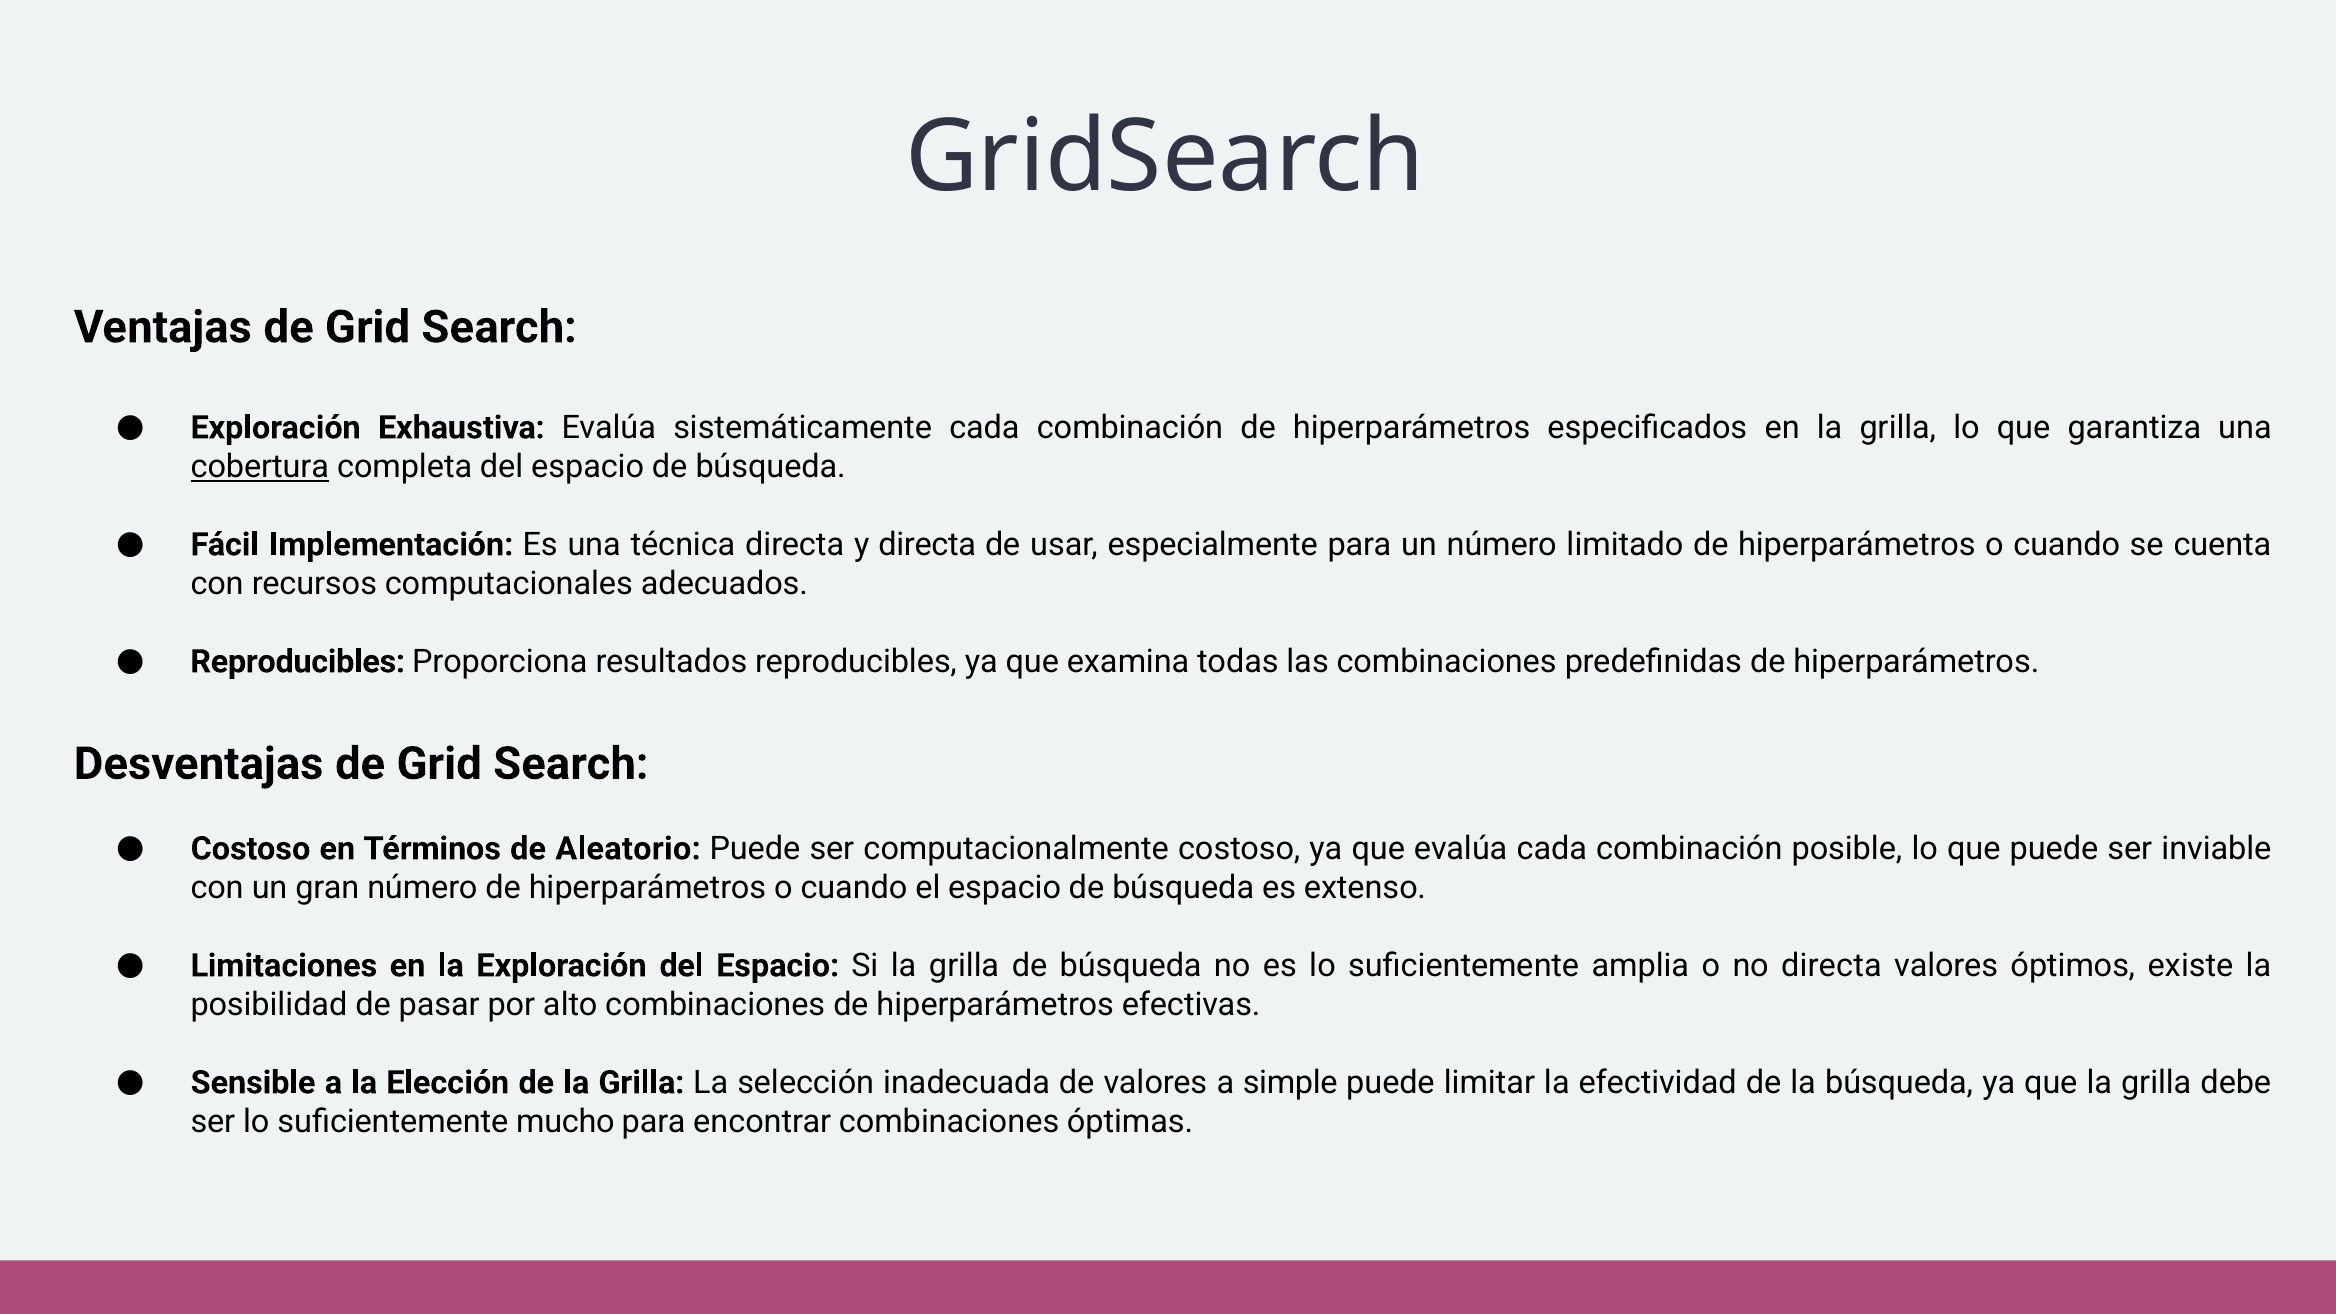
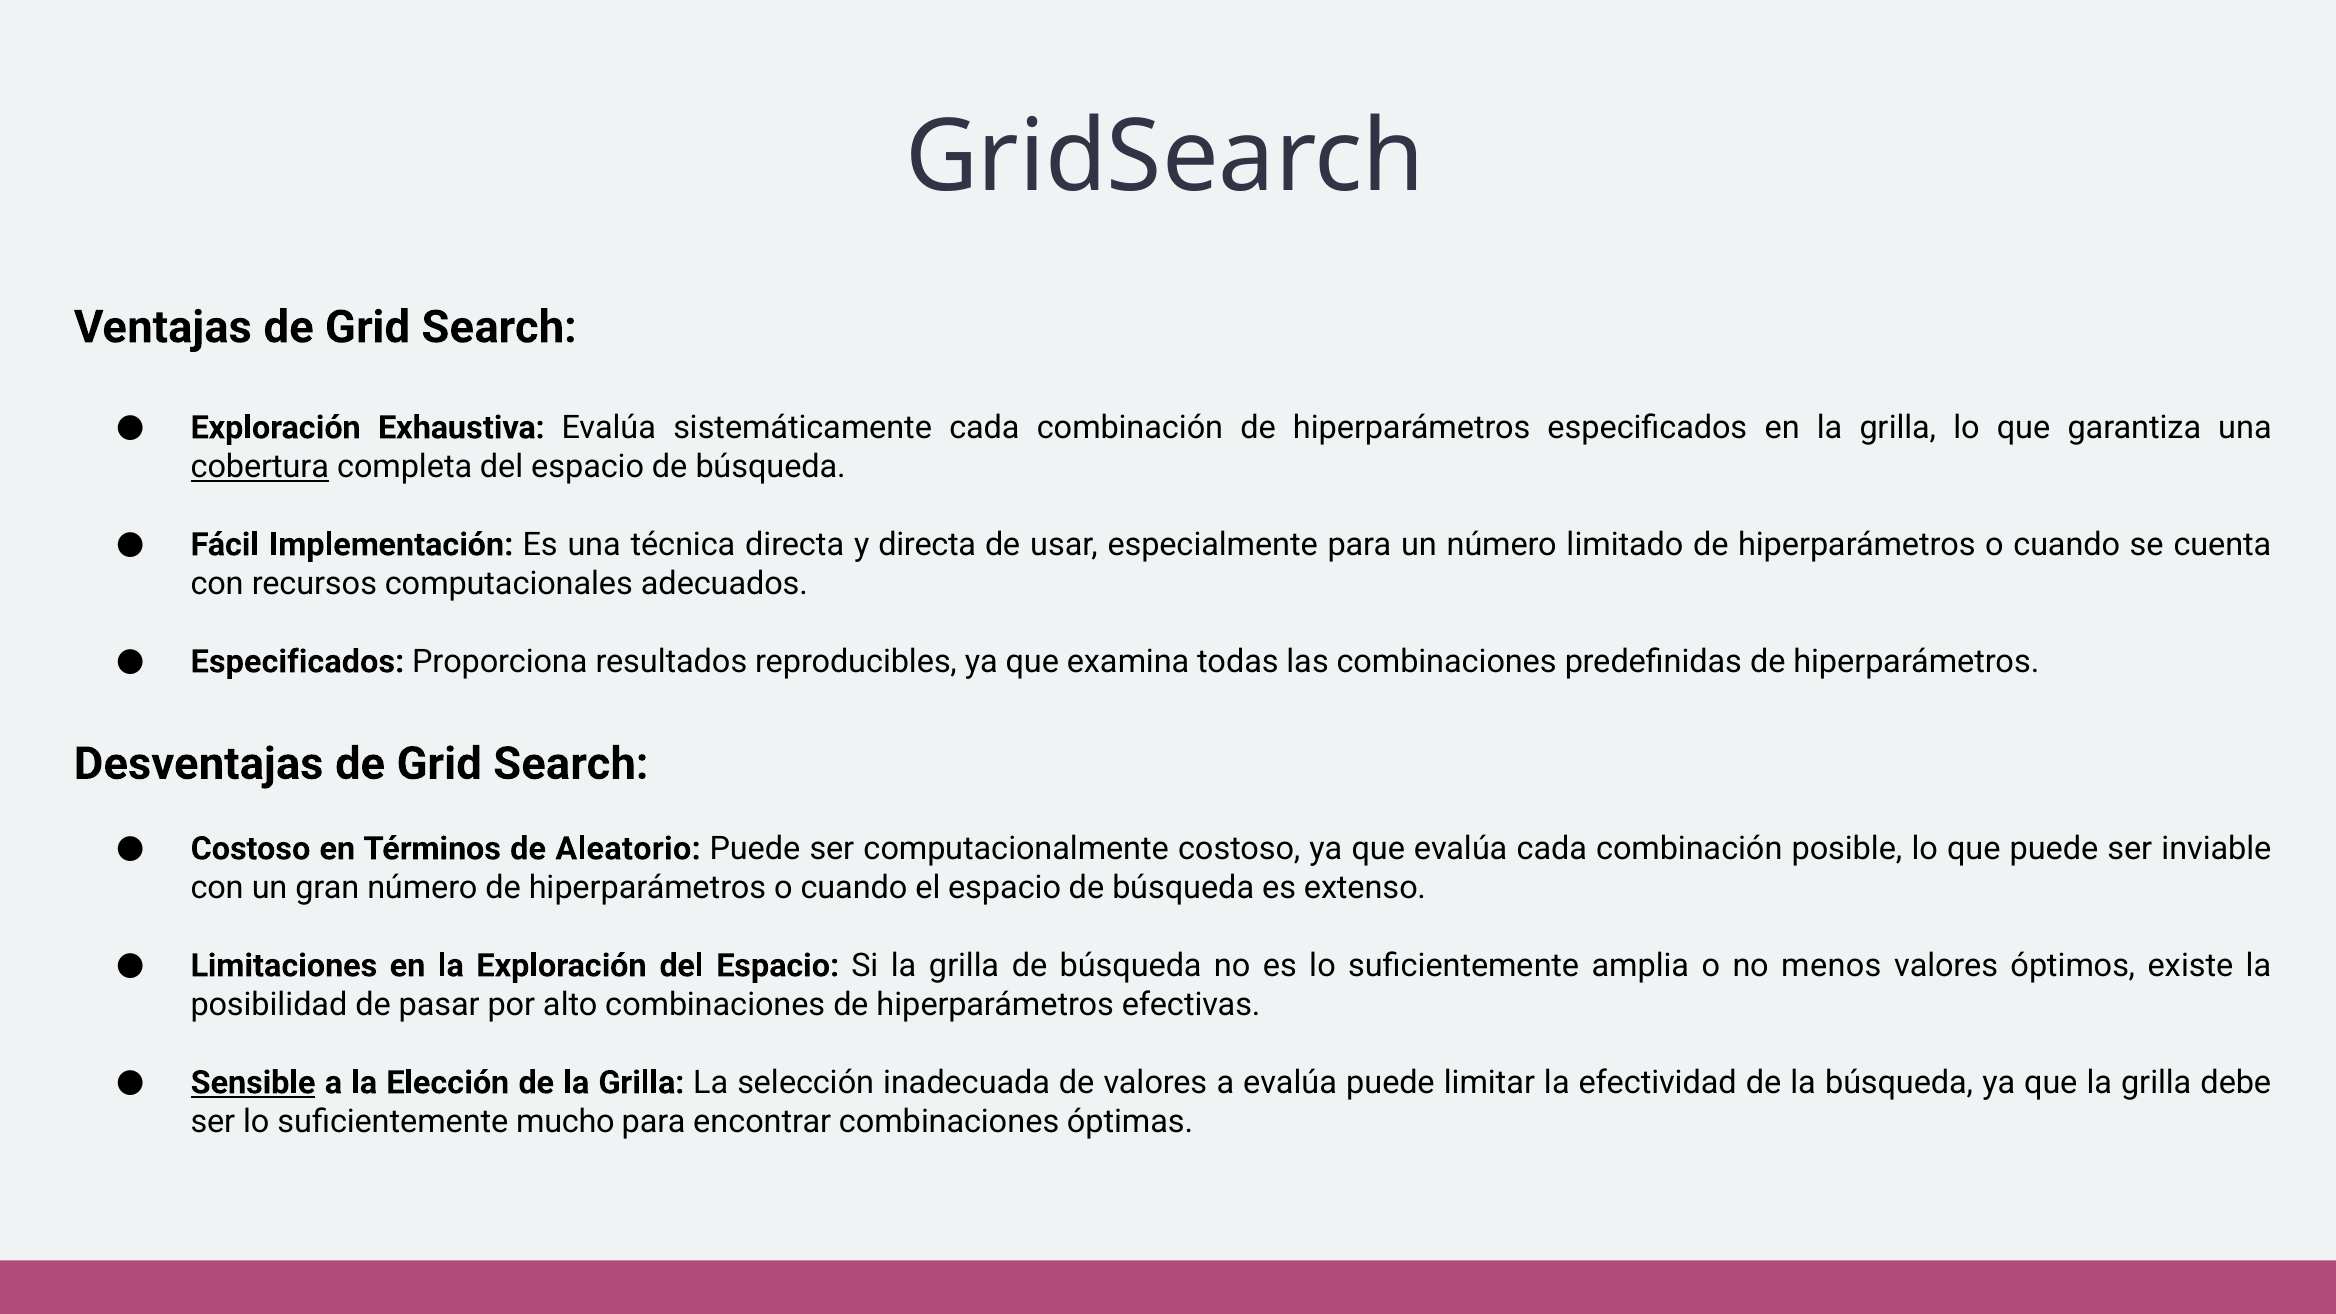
Reproducibles at (298, 662): Reproducibles -> Especificados
no directa: directa -> menos
Sensible underline: none -> present
a simple: simple -> evalúa
